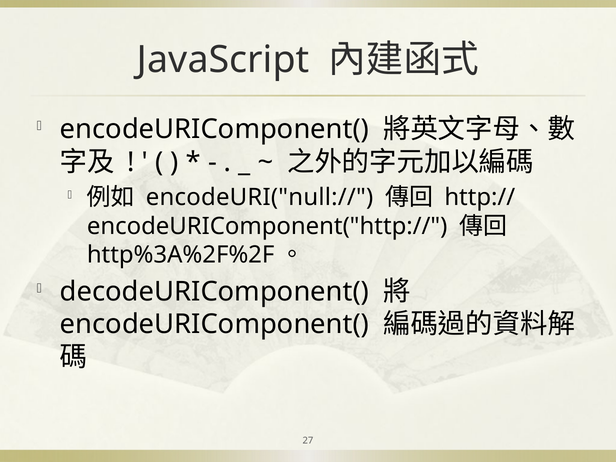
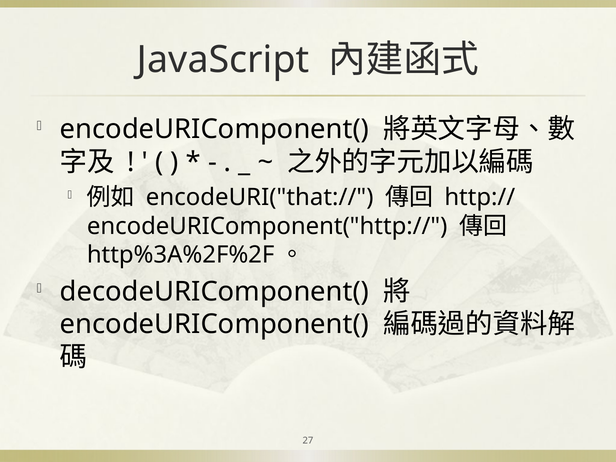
encodeURI("null://: encodeURI("null:// -> encodeURI("that://
